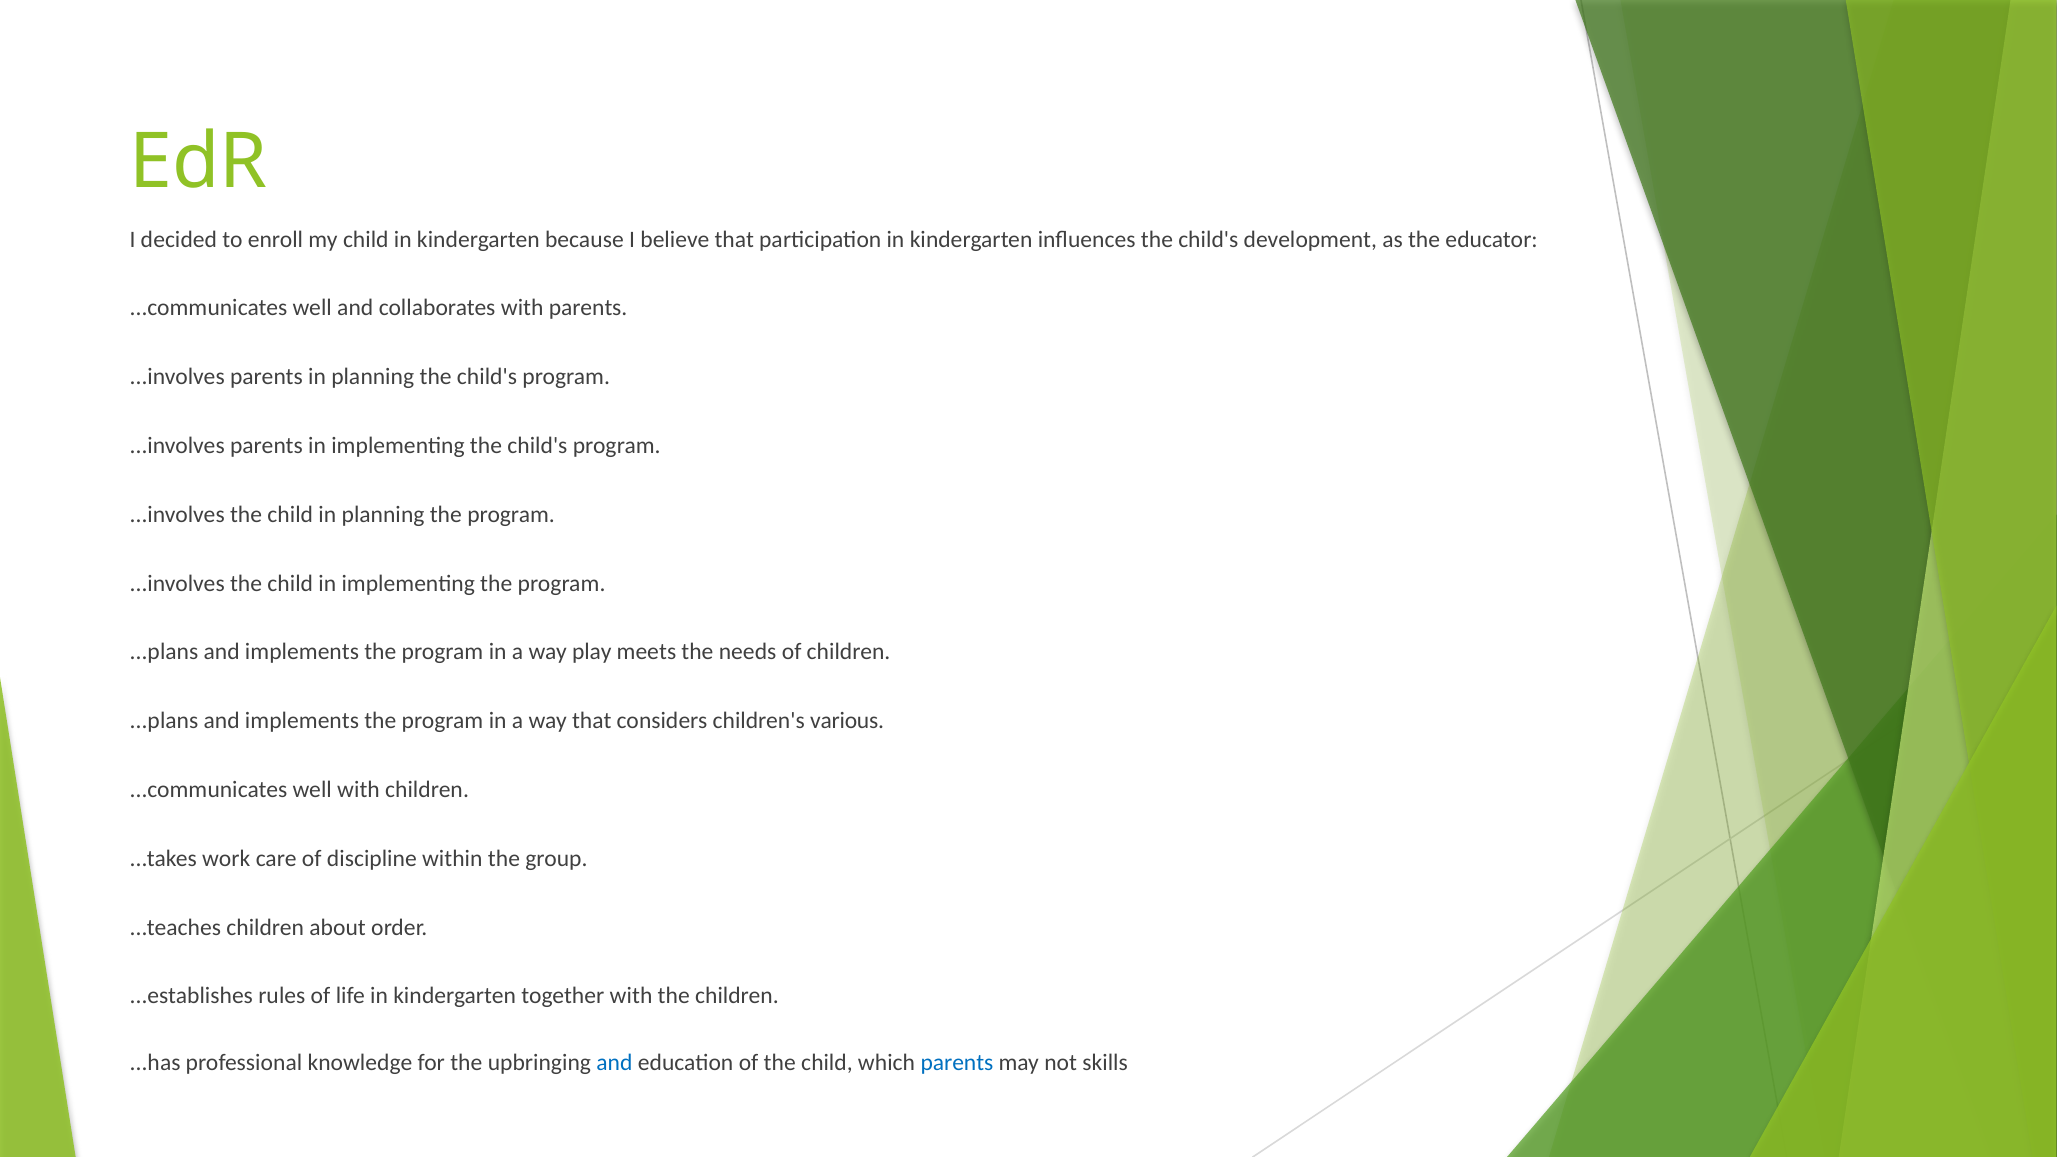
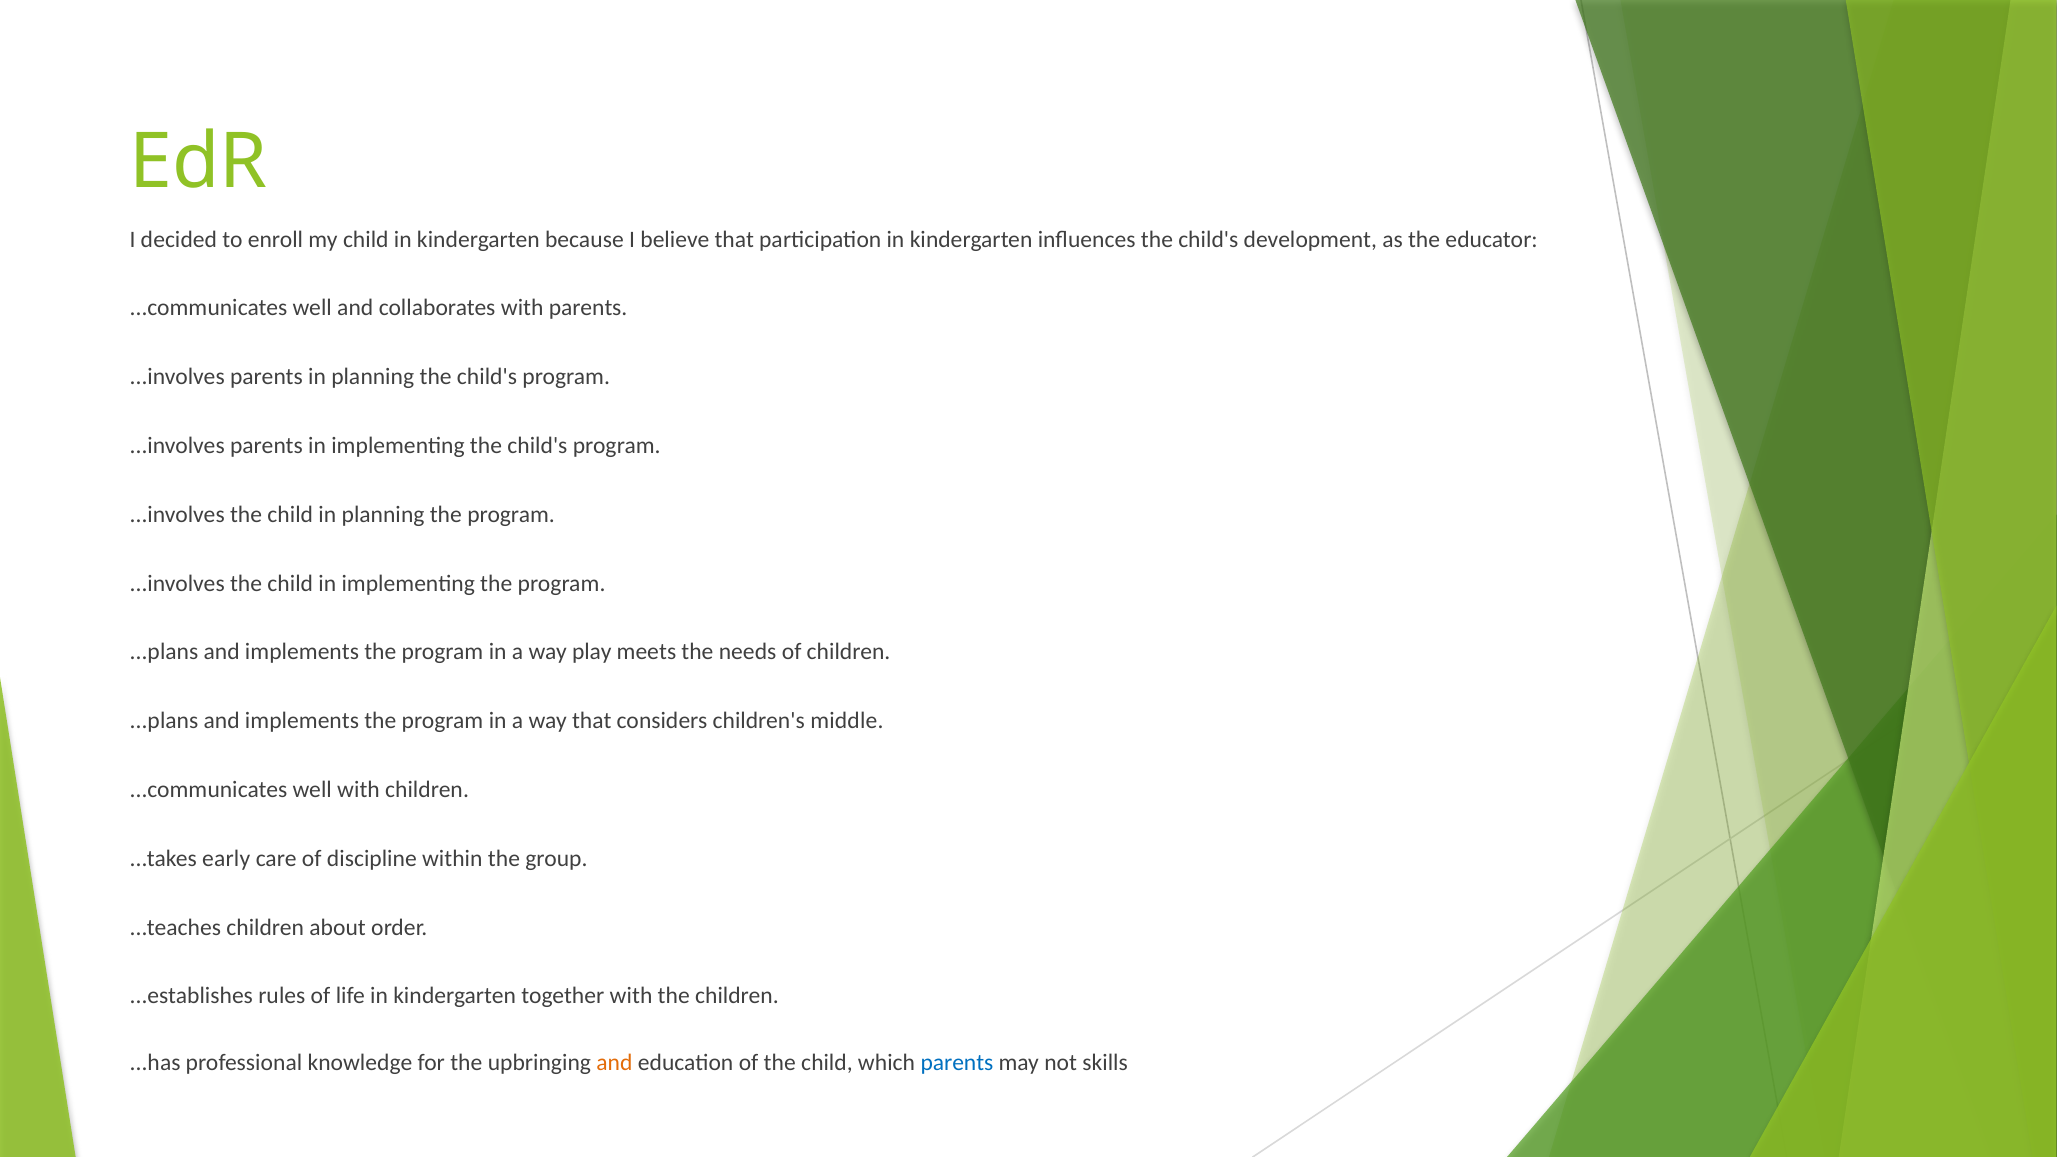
various: various -> middle
work: work -> early
and at (614, 1063) colour: blue -> orange
